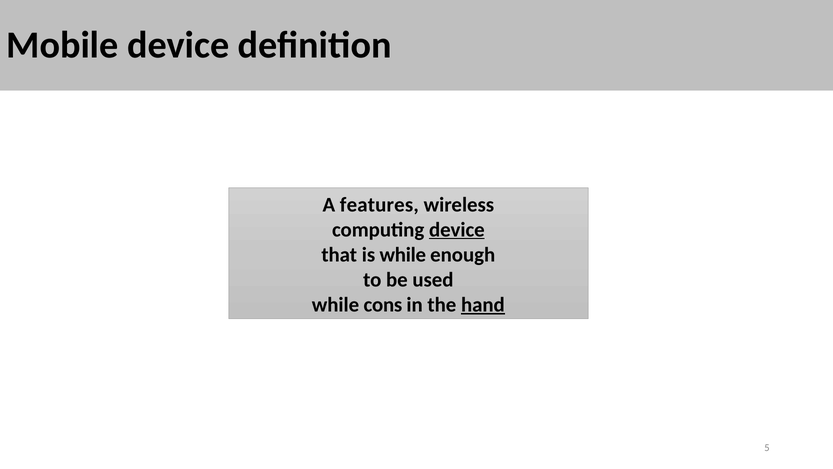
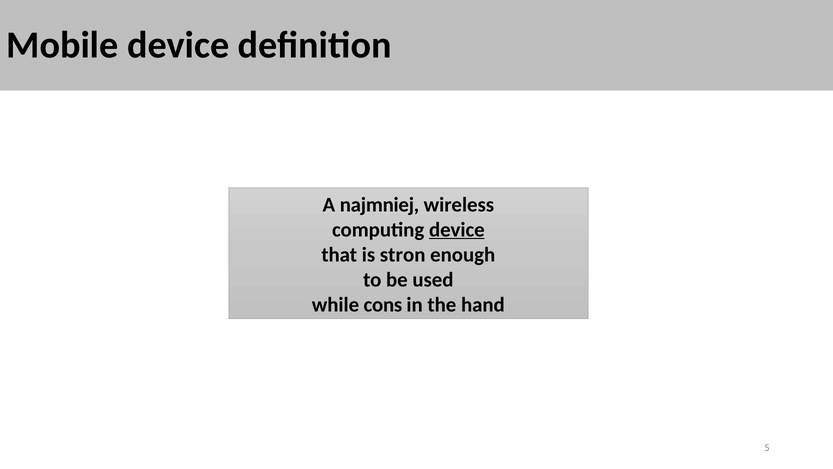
features: features -> najmniej
is while: while -> stron
hand underline: present -> none
